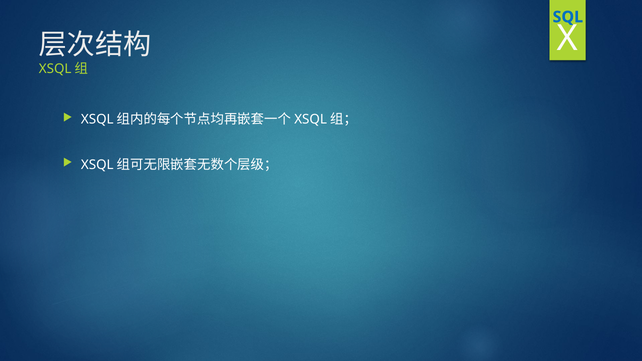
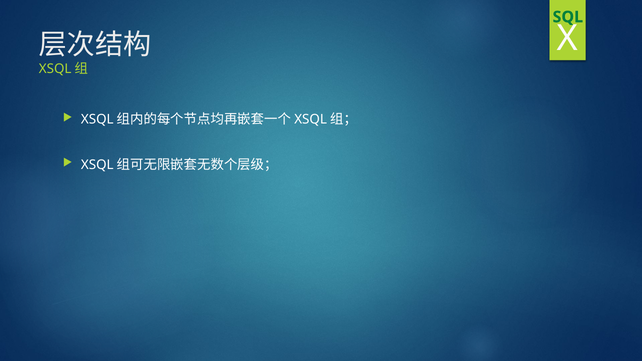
SQL colour: blue -> green
